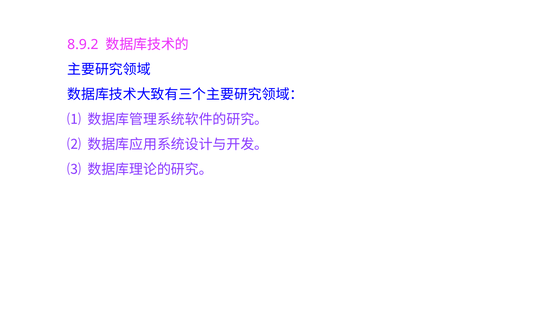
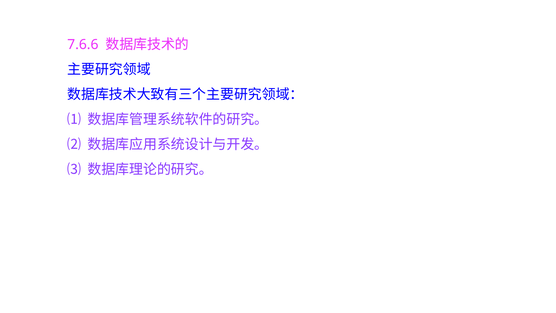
8.9.2: 8.9.2 -> 7.6.6
